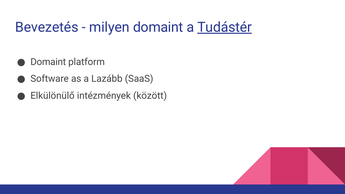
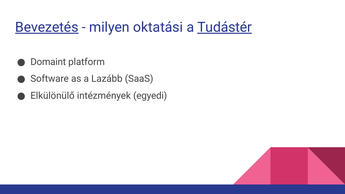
Bevezetés underline: none -> present
milyen domaint: domaint -> oktatási
között: között -> egyedi
